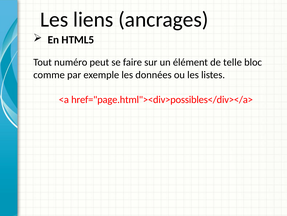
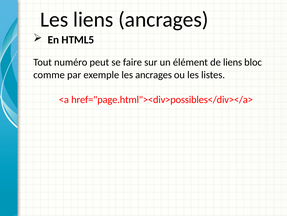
de telle: telle -> liens
les données: données -> ancrages
